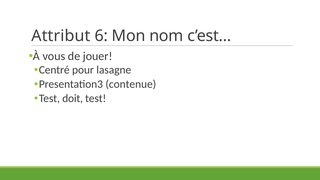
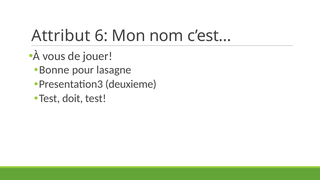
Centré: Centré -> Bonne
contenue: contenue -> deuxieme
